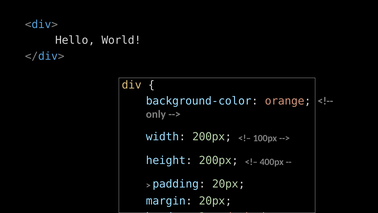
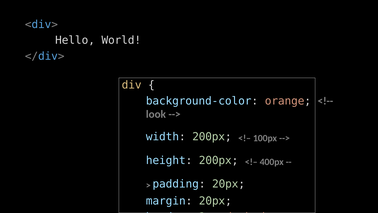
only: only -> look
